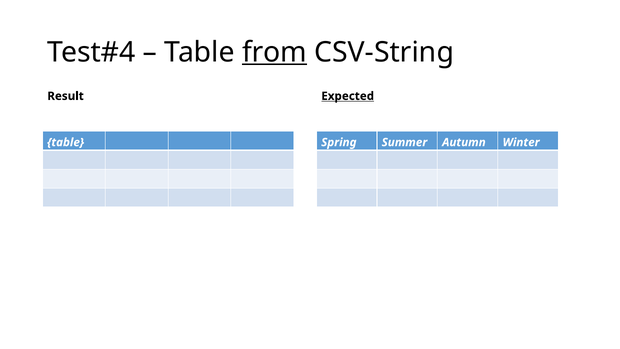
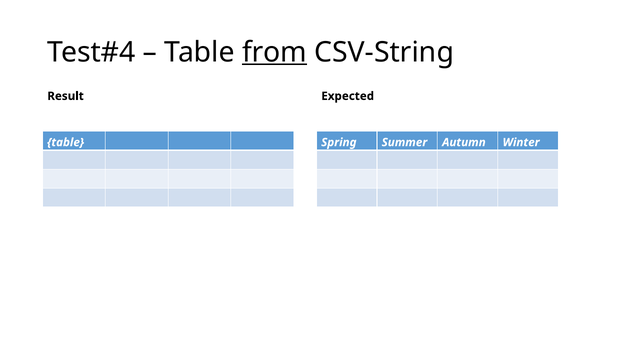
Expected underline: present -> none
